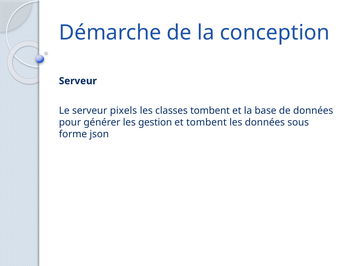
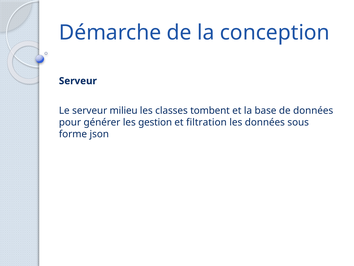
pixels: pixels -> milieu
et tombent: tombent -> filtration
